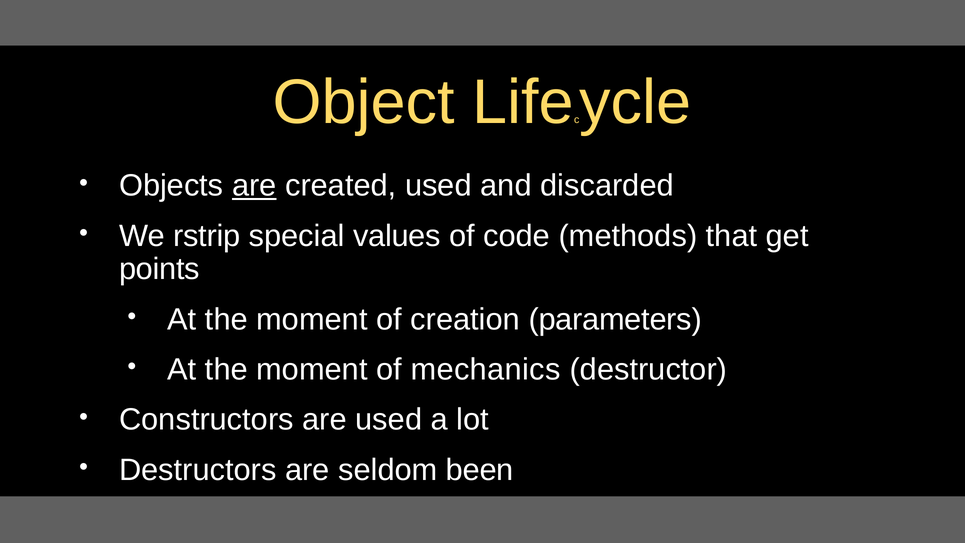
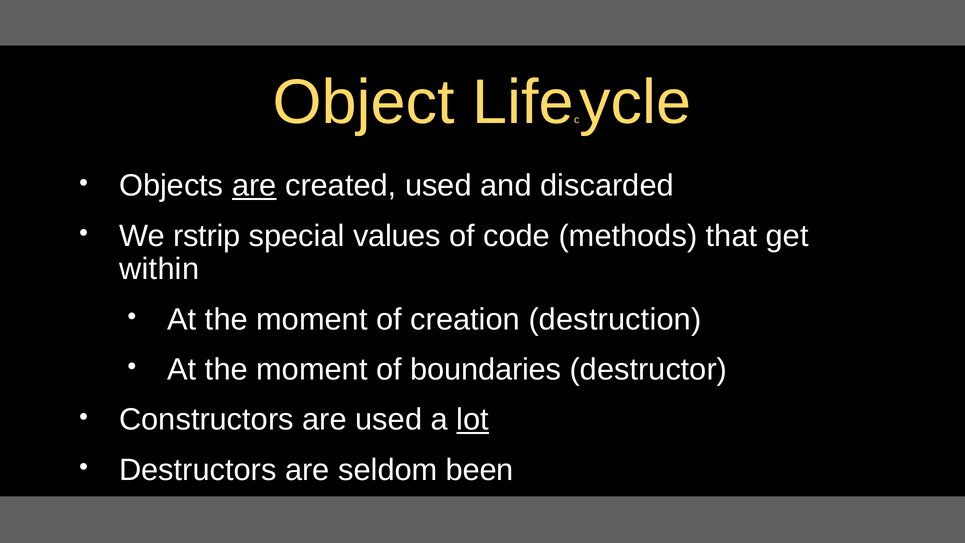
points: points -> within
parameters: parameters -> destruction
mechanics: mechanics -> boundaries
lot underline: none -> present
